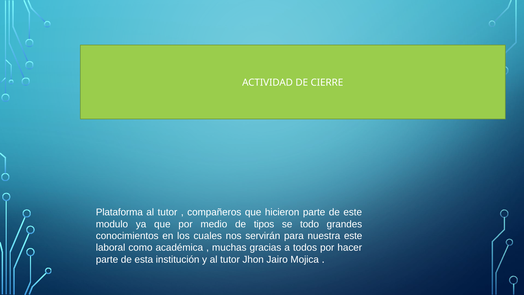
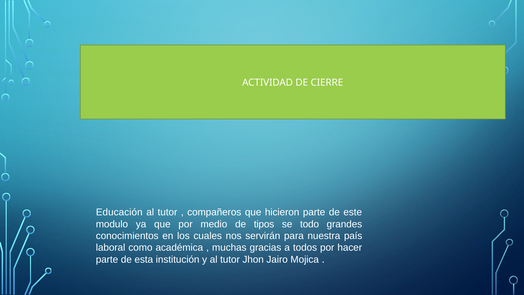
Plataforma: Plataforma -> Educación
nuestra este: este -> país
